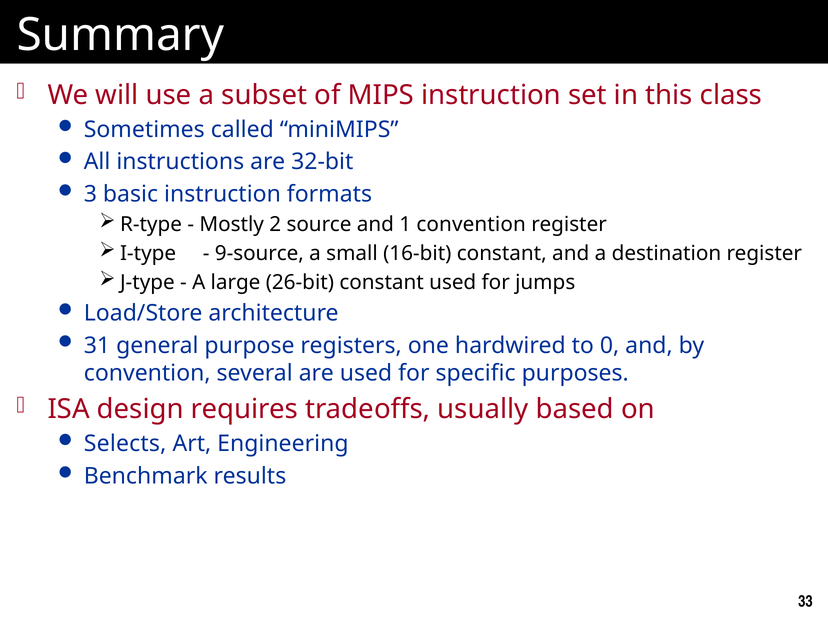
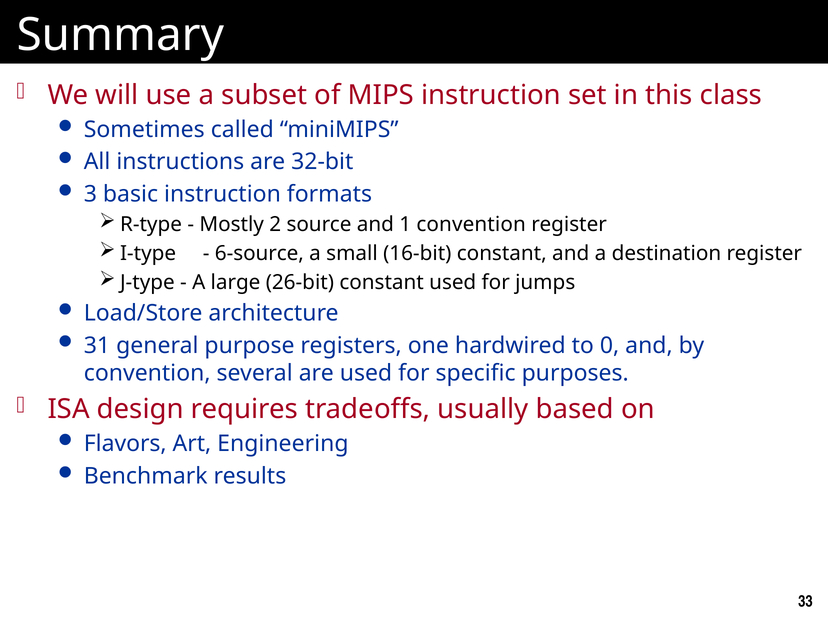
9-source: 9-source -> 6-source
Selects: Selects -> Flavors
